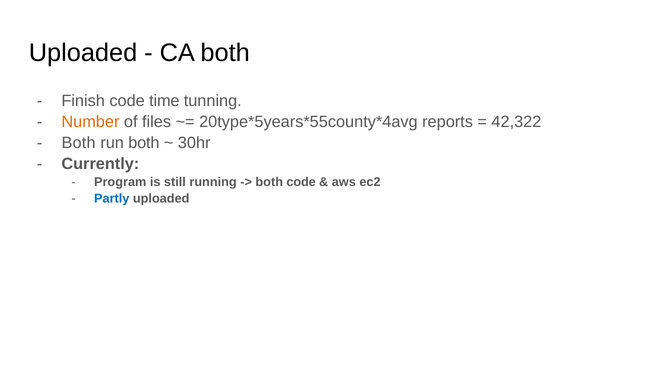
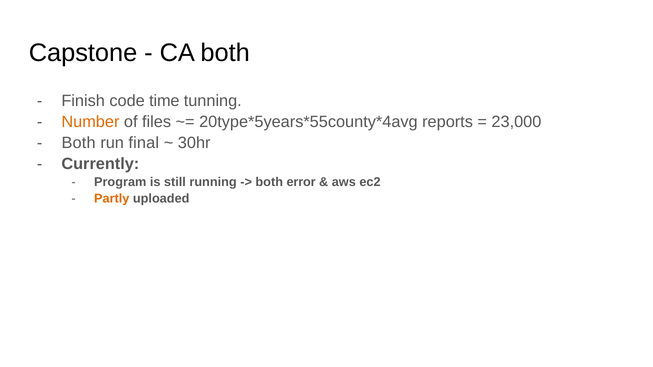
Uploaded at (83, 53): Uploaded -> Capstone
42,322: 42,322 -> 23,000
run both: both -> final
both code: code -> error
Partly colour: blue -> orange
